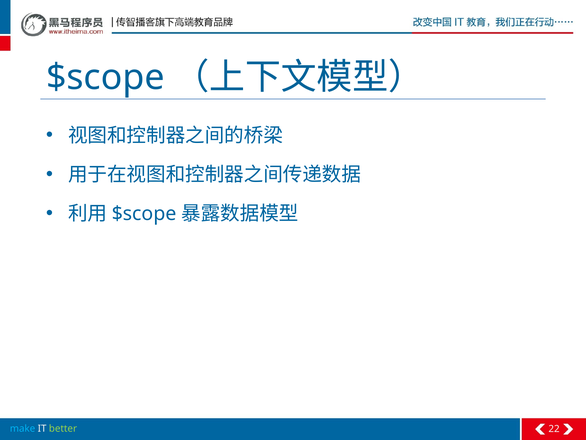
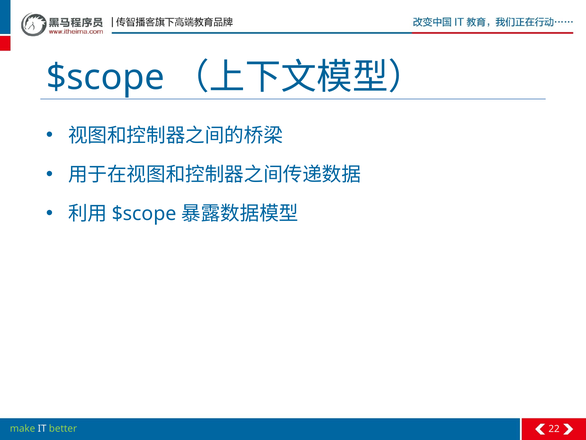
make colour: light blue -> light green
